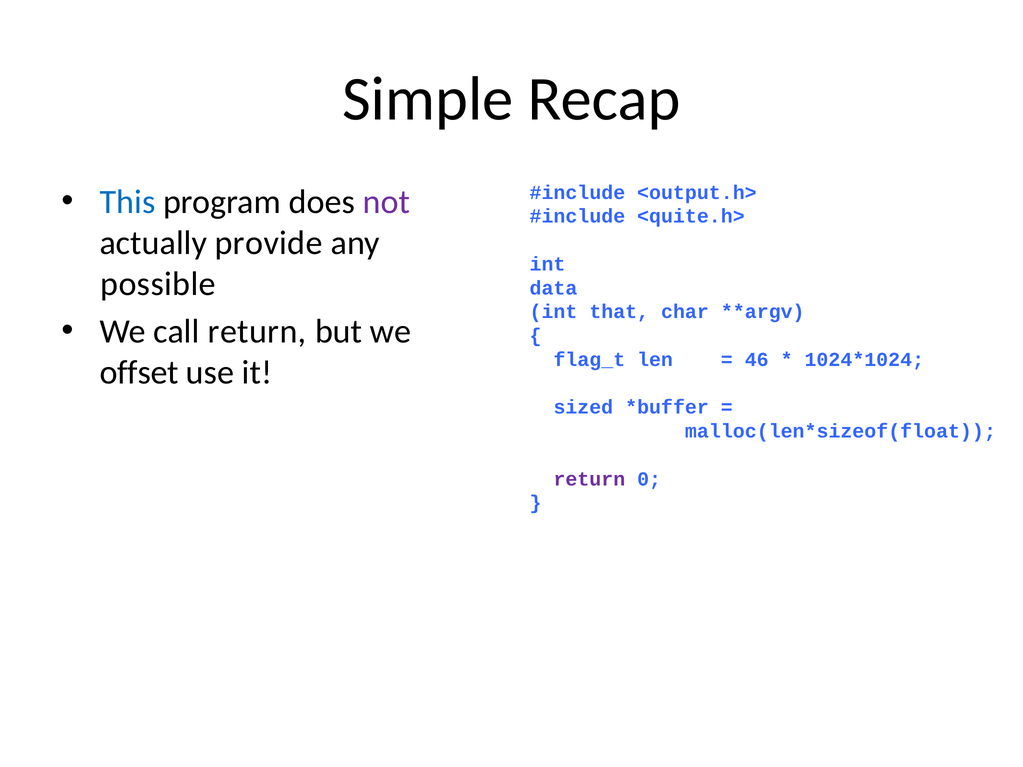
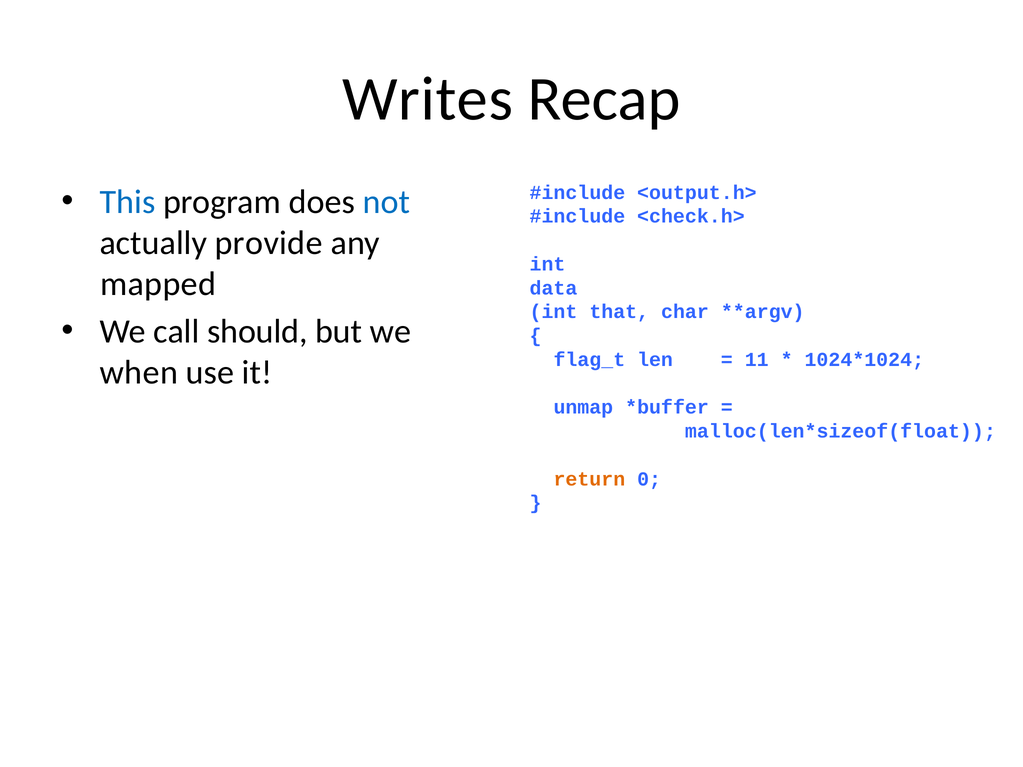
Simple: Simple -> Writes
not colour: purple -> blue
<quite.h>: <quite.h> -> <check.h>
possible: possible -> mapped
call return: return -> should
46: 46 -> 11
offset: offset -> when
sized: sized -> unmap
return at (589, 479) colour: purple -> orange
